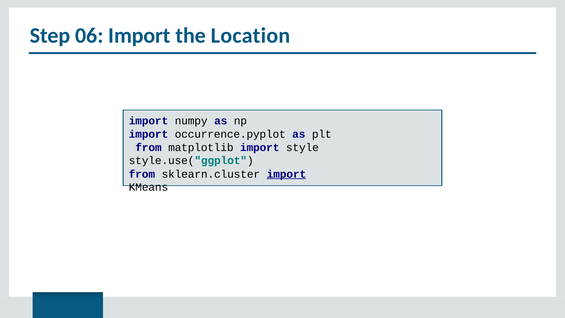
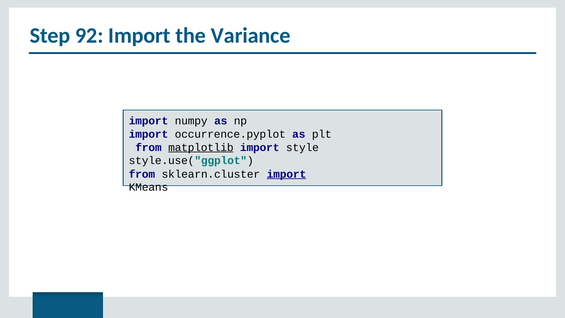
06: 06 -> 92
Location: Location -> Variance
matplotlib underline: none -> present
